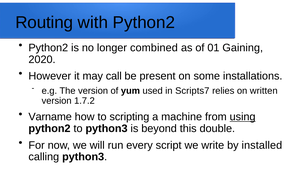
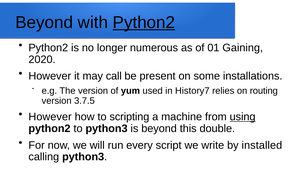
Routing at (44, 22): Routing -> Beyond
Python2 at (144, 22) underline: none -> present
combined: combined -> numerous
Scripts7: Scripts7 -> History7
written: written -> routing
1.7.2: 1.7.2 -> 3.7.5
Varname at (50, 117): Varname -> However
